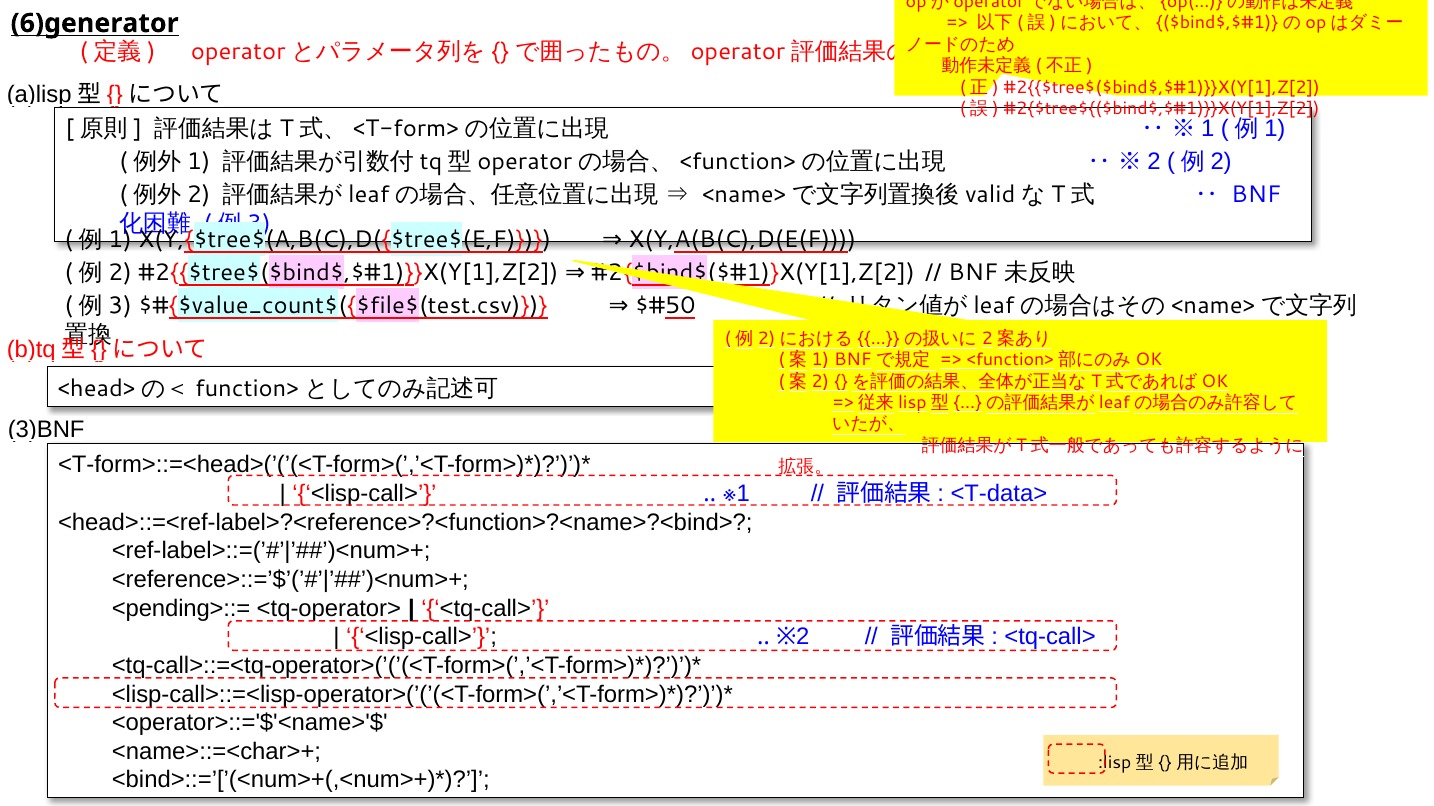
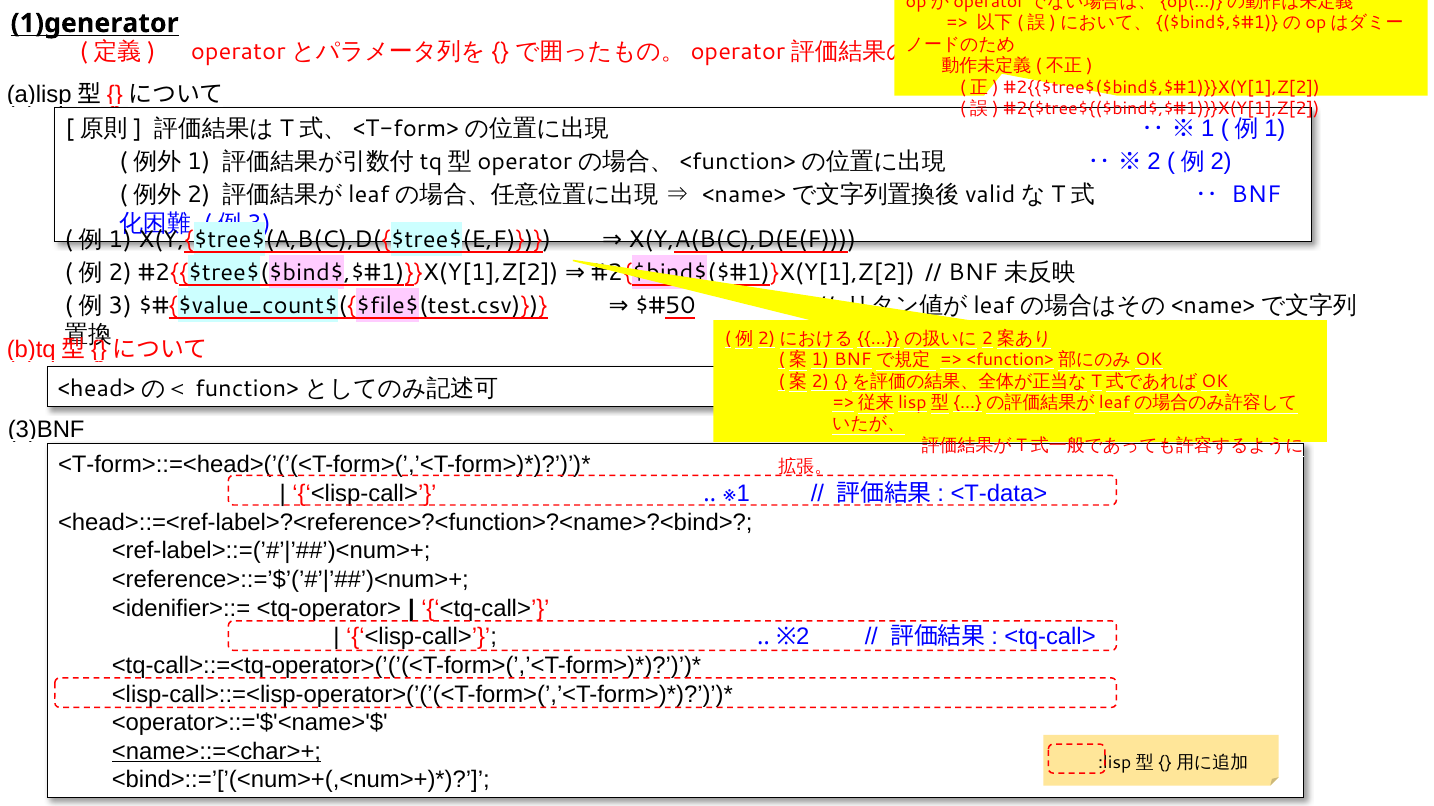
6)generator: 6)generator -> 1)generator
<pending>::=: <pending>::= -> <idenifier>::=
<name>::=<char>+ underline: none -> present
